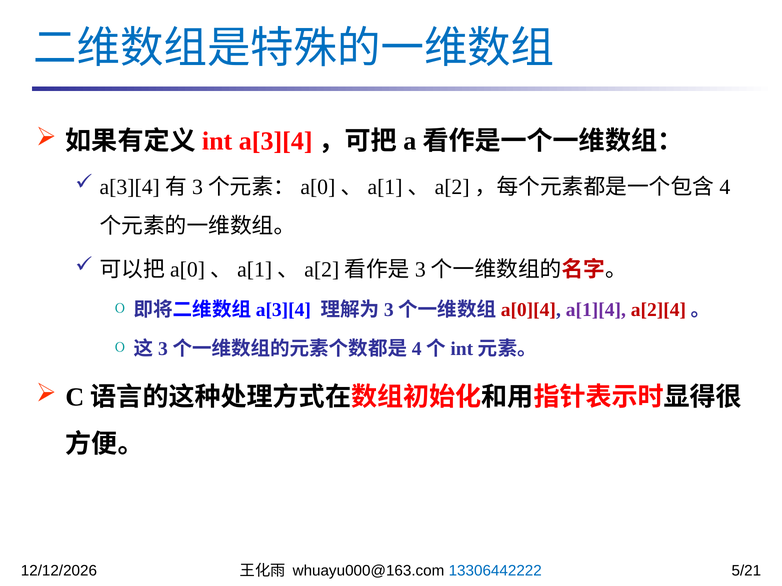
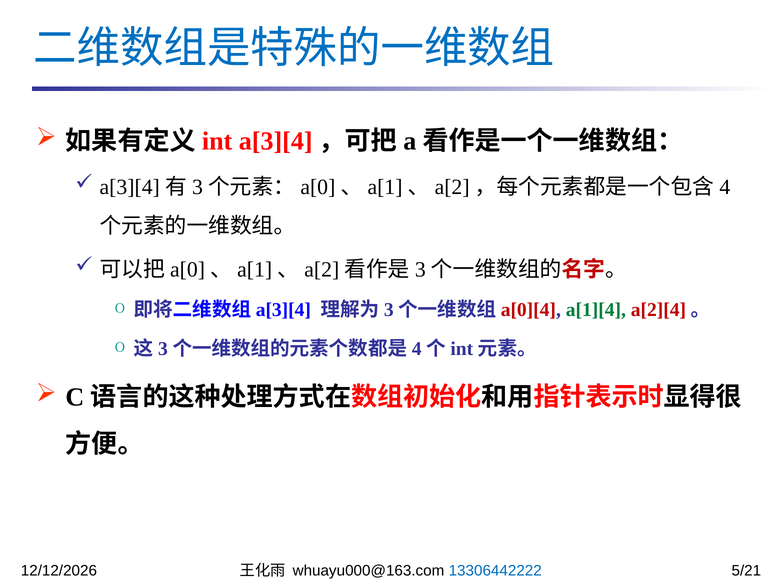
a[1][4 colour: purple -> green
